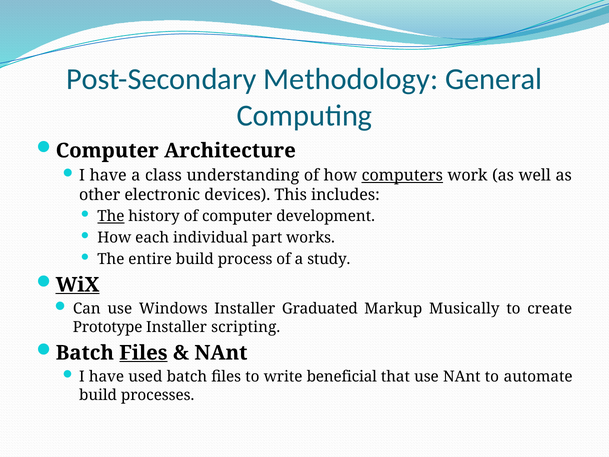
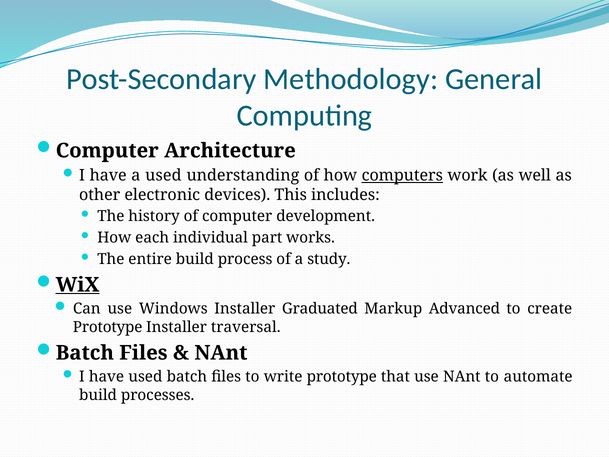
a class: class -> used
The at (111, 216) underline: present -> none
Musically: Musically -> Advanced
scripting: scripting -> traversal
Files at (143, 353) underline: present -> none
write beneficial: beneficial -> prototype
